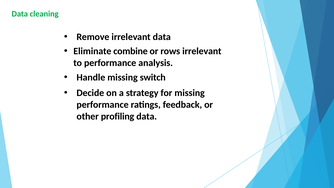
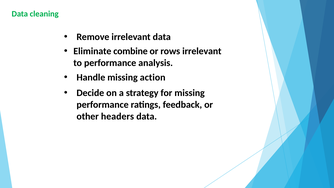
switch: switch -> action
profiling: profiling -> headers
